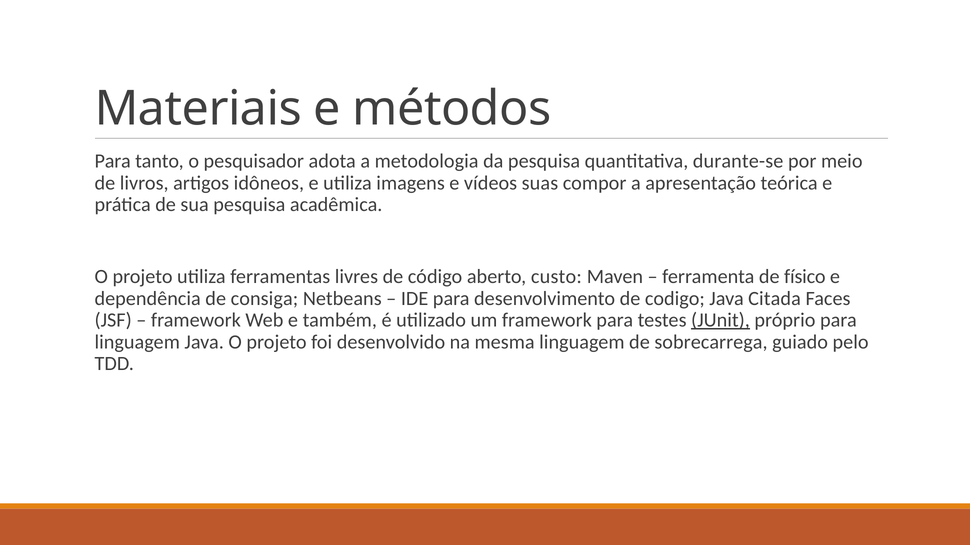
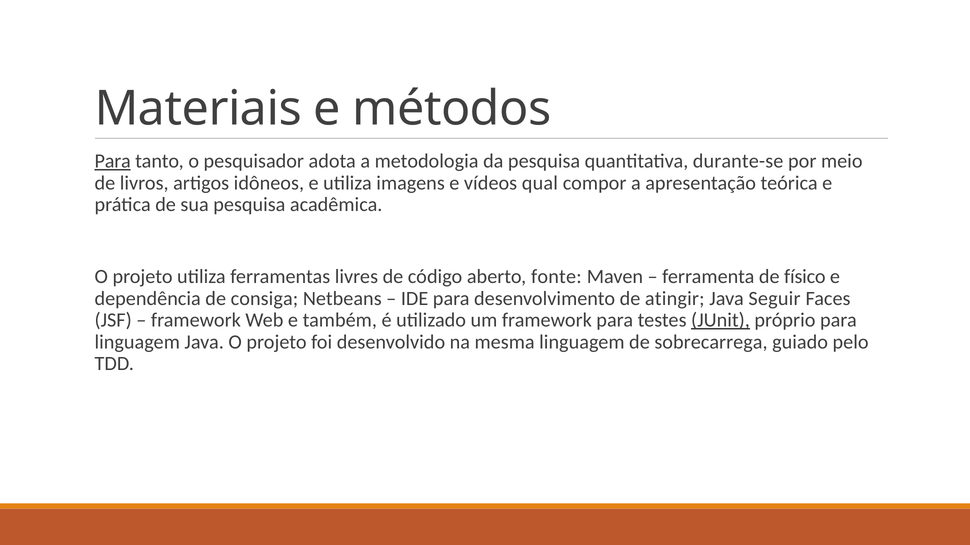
Para at (113, 161) underline: none -> present
suas: suas -> qual
custo: custo -> fonte
codigo: codigo -> atingir
Citada: Citada -> Seguir
